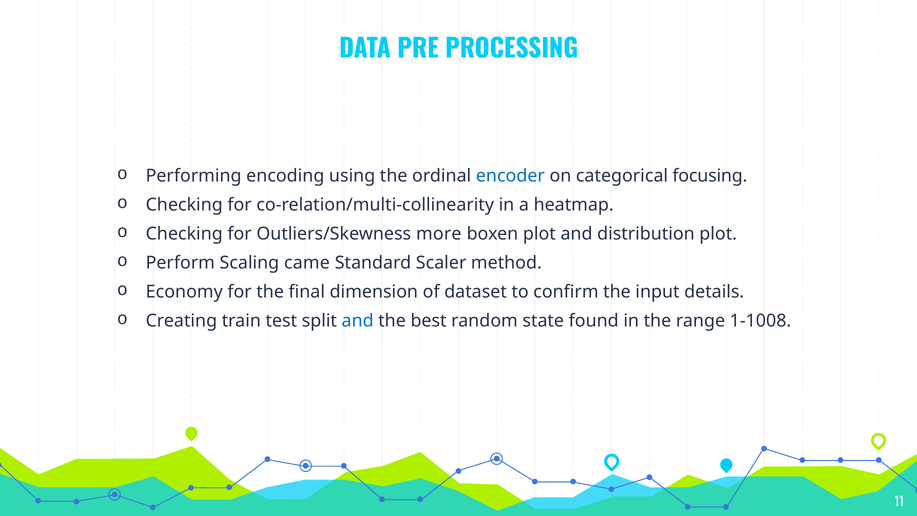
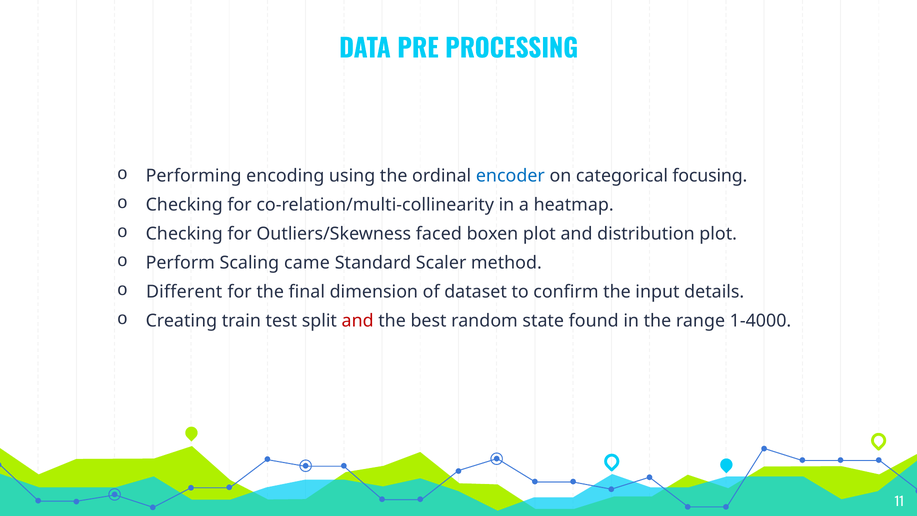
more: more -> faced
Economy: Economy -> Different
and at (358, 321) colour: blue -> red
1-1008: 1-1008 -> 1-4000
